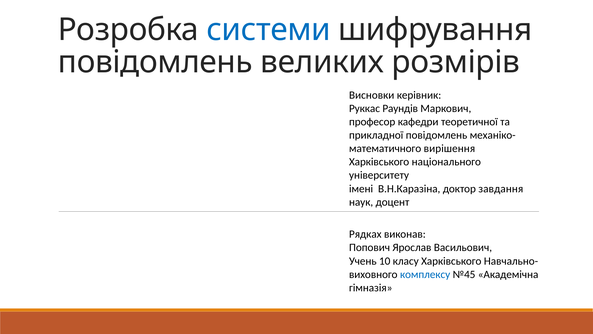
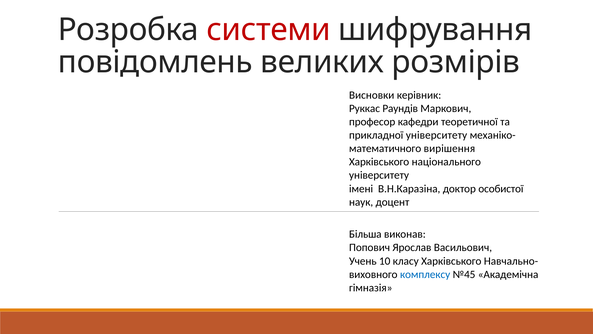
системи colour: blue -> red
прикладної повідомлень: повідомлень -> університету
завдання: завдання -> особистої
Рядках: Рядках -> Більша
